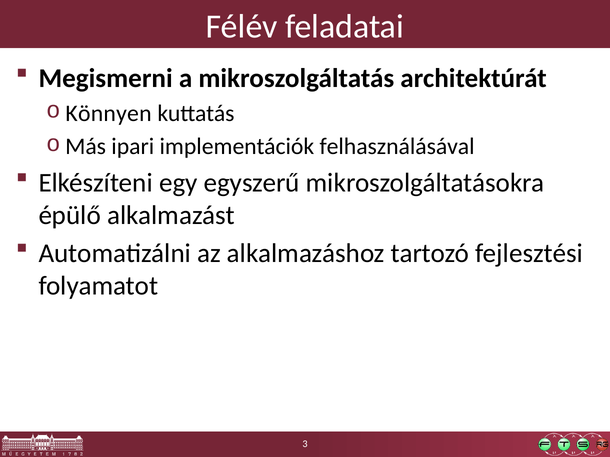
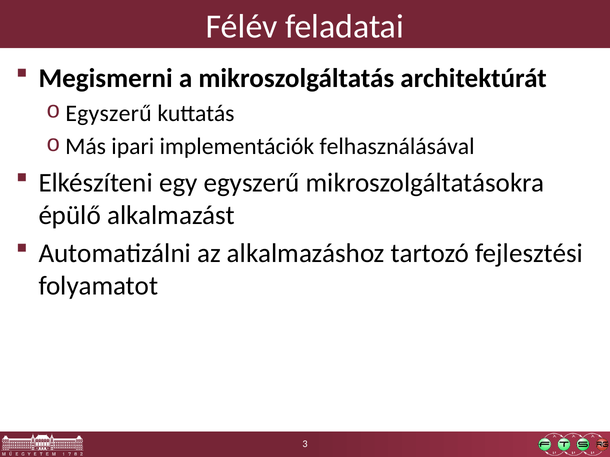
Könnyen at (109, 113): Könnyen -> Egyszerű
